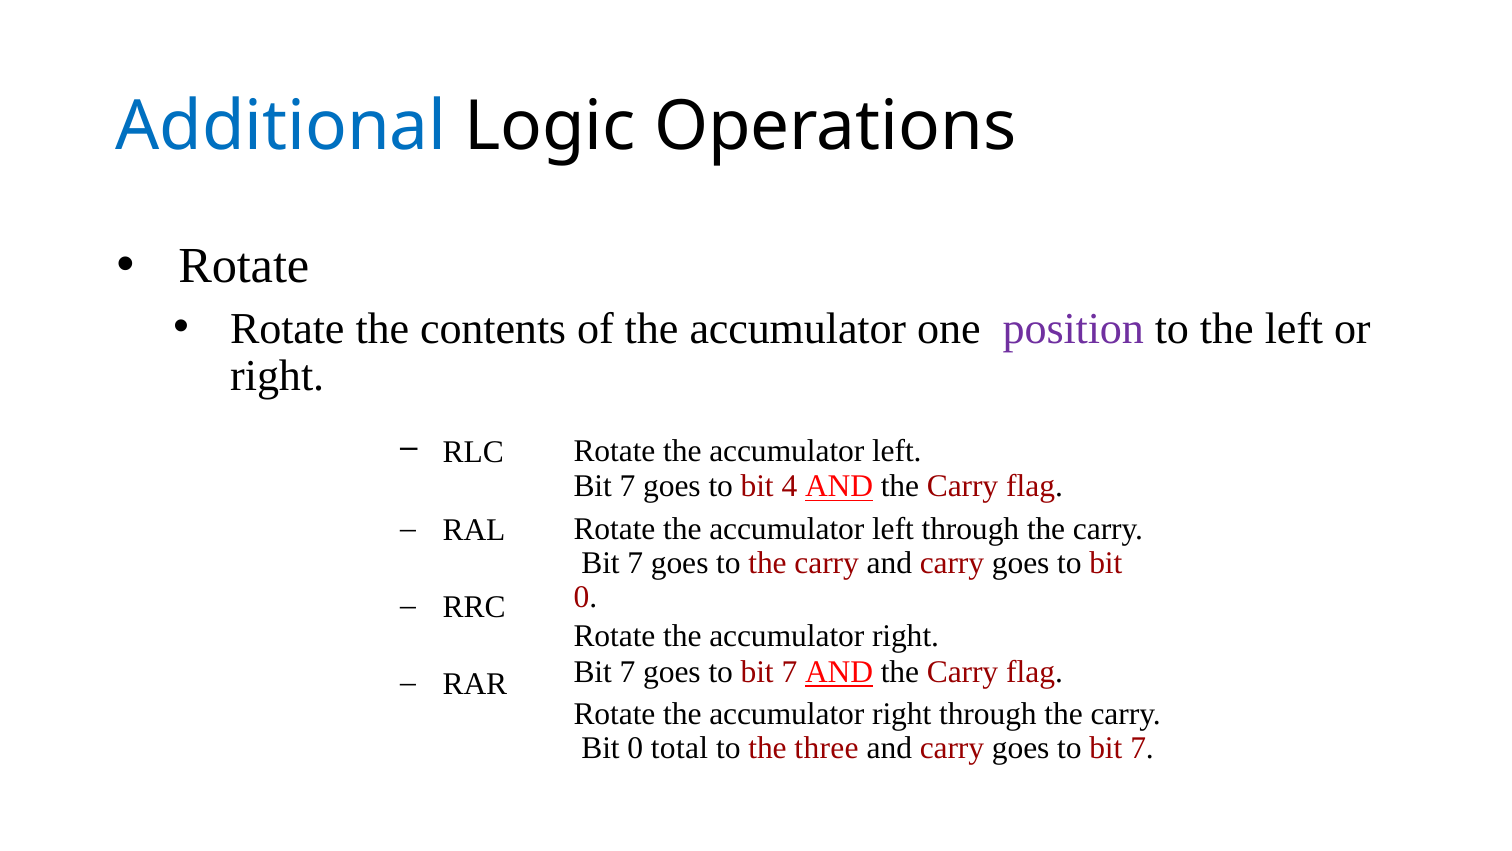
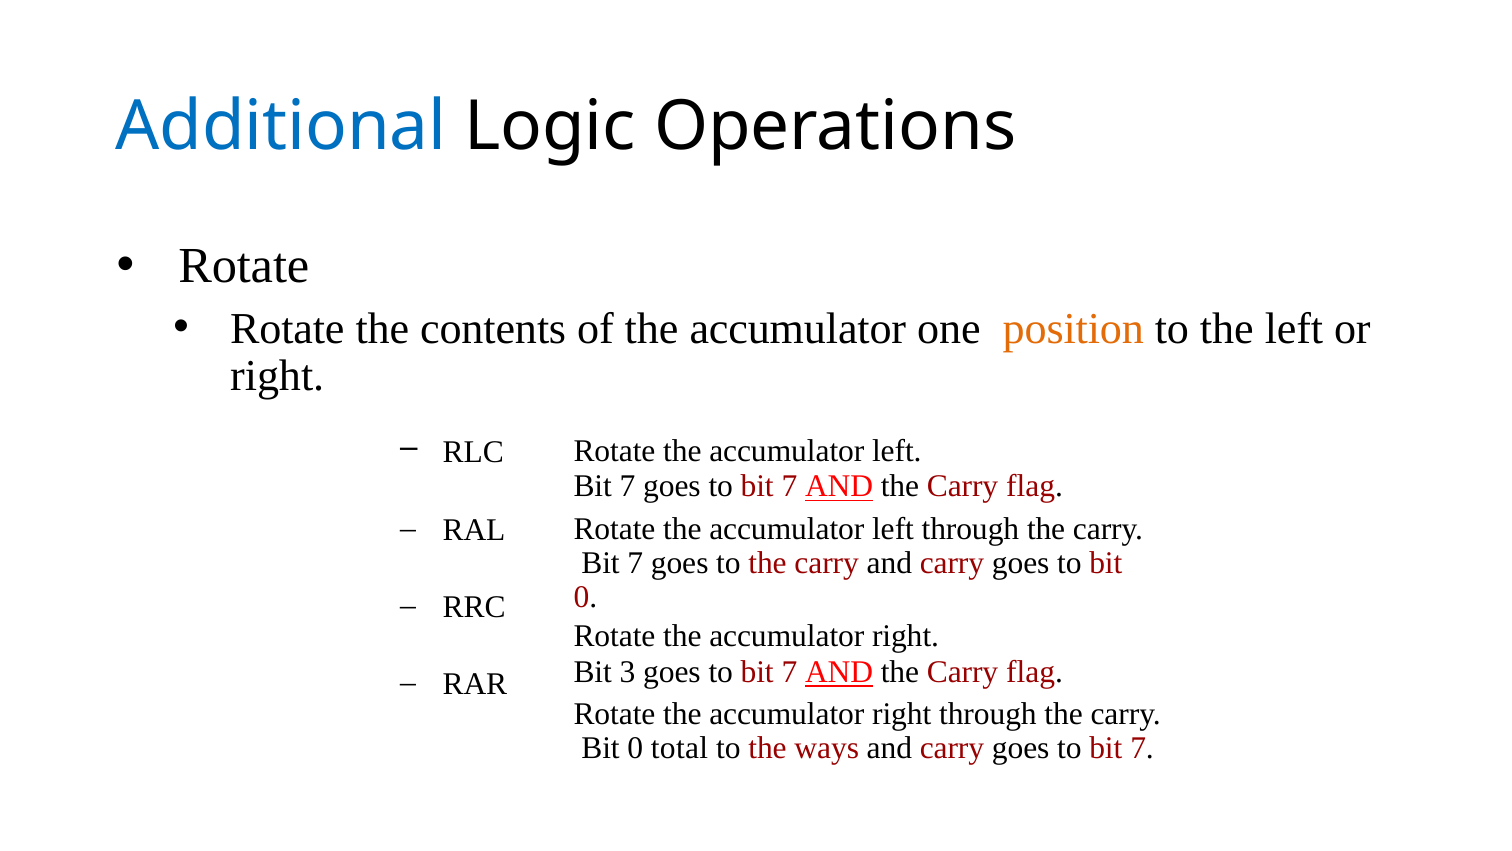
position colour: purple -> orange
4 at (789, 486): 4 -> 7
7 at (627, 671): 7 -> 3
three: three -> ways
